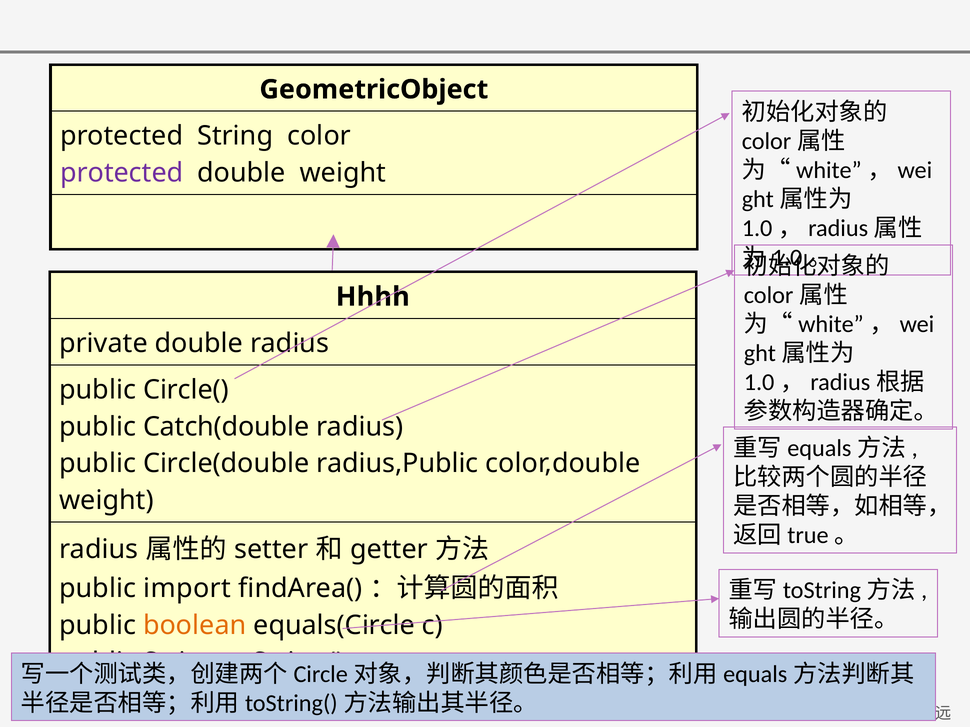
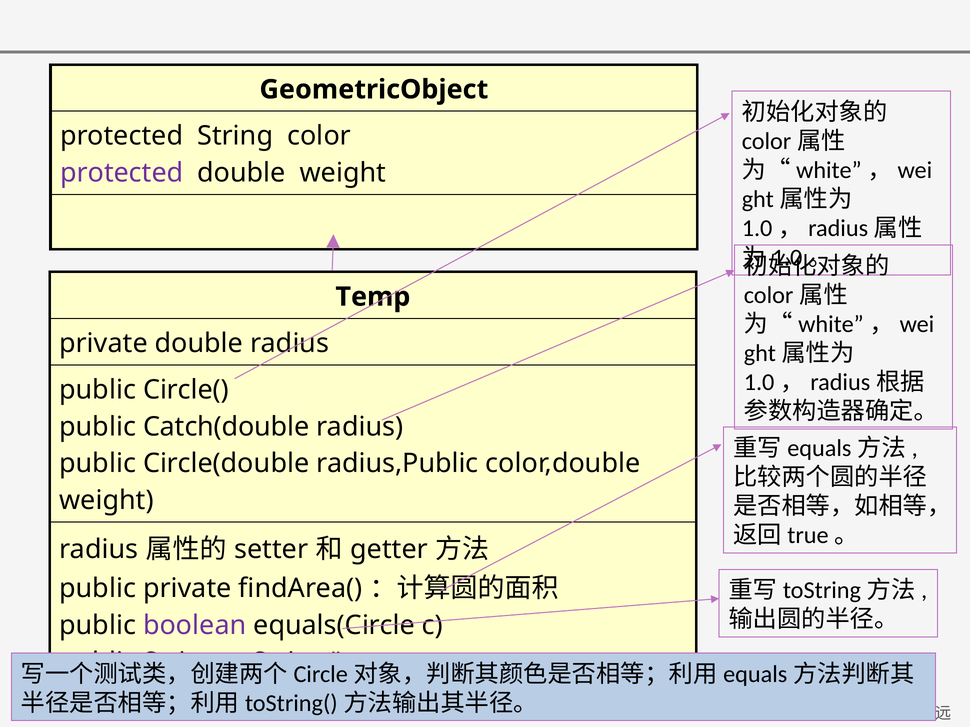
Hhhh: Hhhh -> Temp
public import: import -> private
boolean colour: orange -> purple
